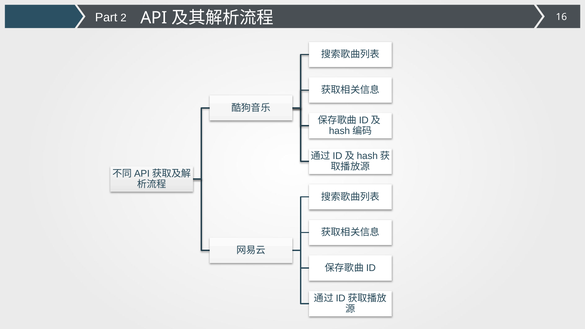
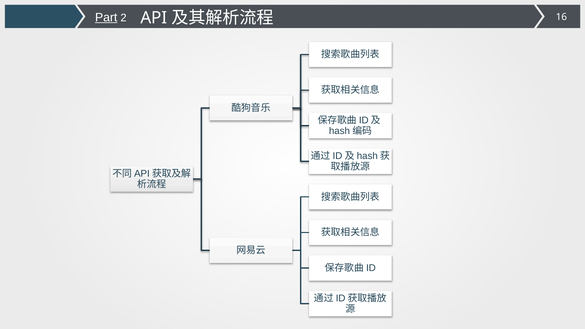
Part underline: none -> present
